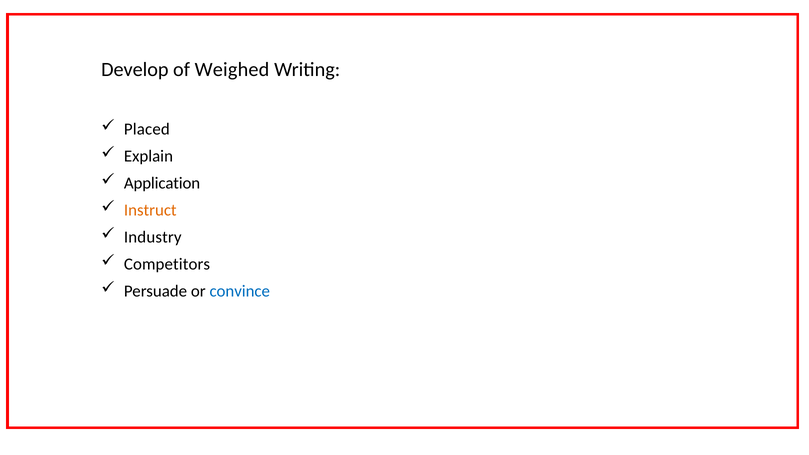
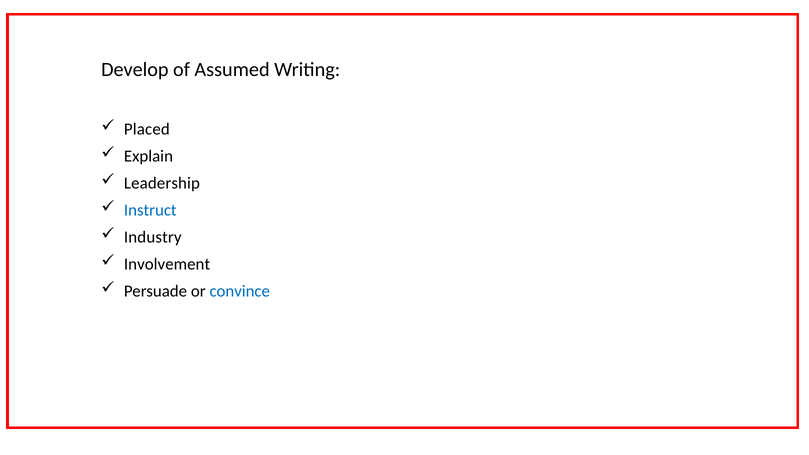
Weighed: Weighed -> Assumed
Application: Application -> Leadership
Instruct colour: orange -> blue
Competitors: Competitors -> Involvement
